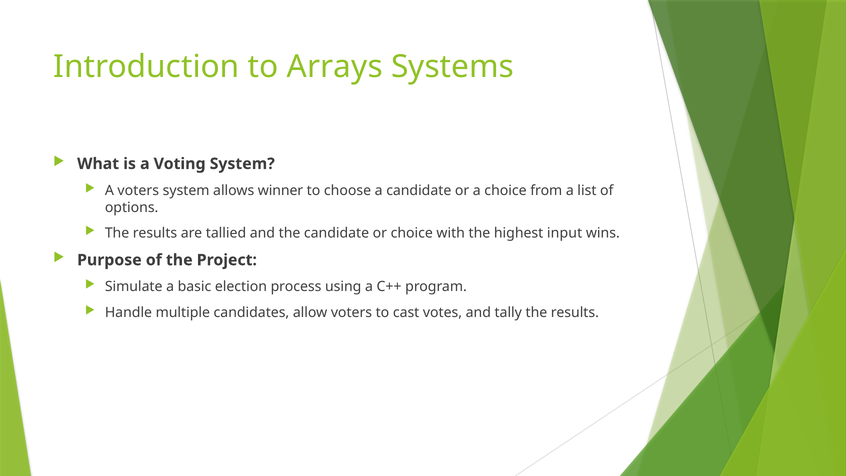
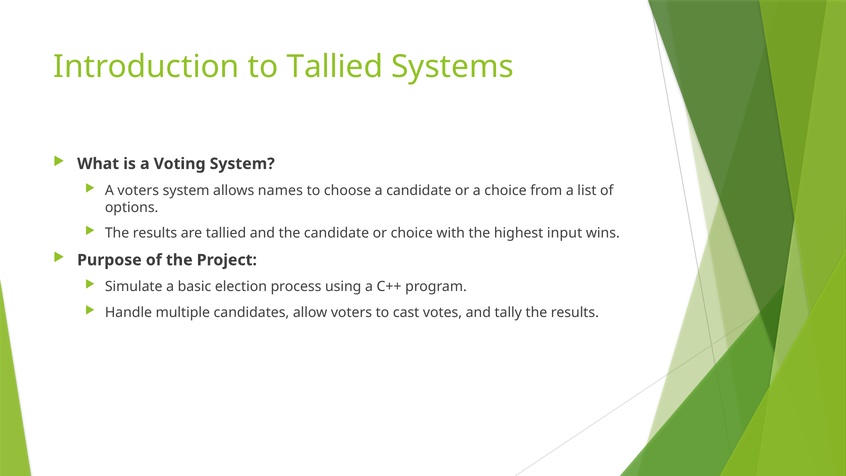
to Arrays: Arrays -> Tallied
winner: winner -> names
